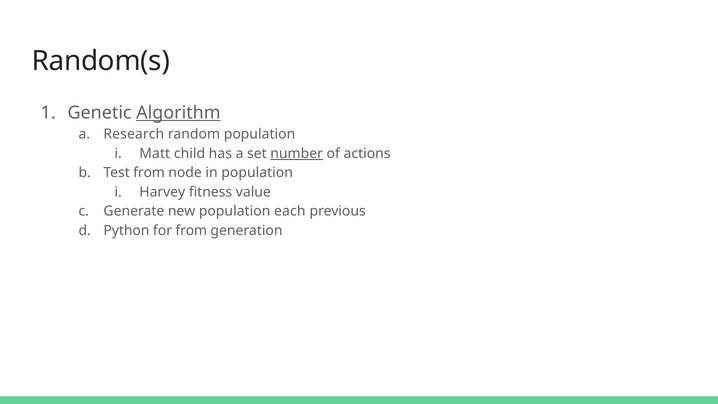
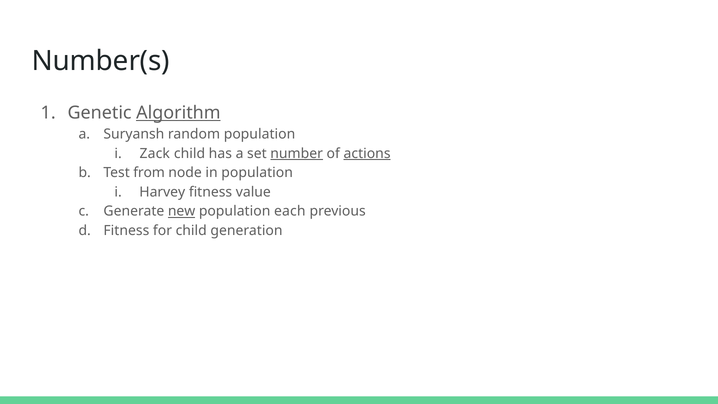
Random(s: Random(s -> Number(s
Research: Research -> Suryansh
Matt: Matt -> Zack
actions underline: none -> present
new underline: none -> present
Python at (126, 231): Python -> Fitness
for from: from -> child
